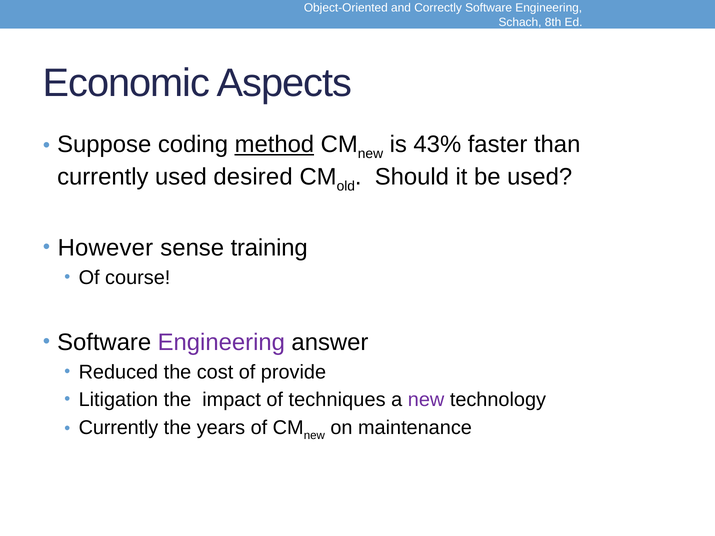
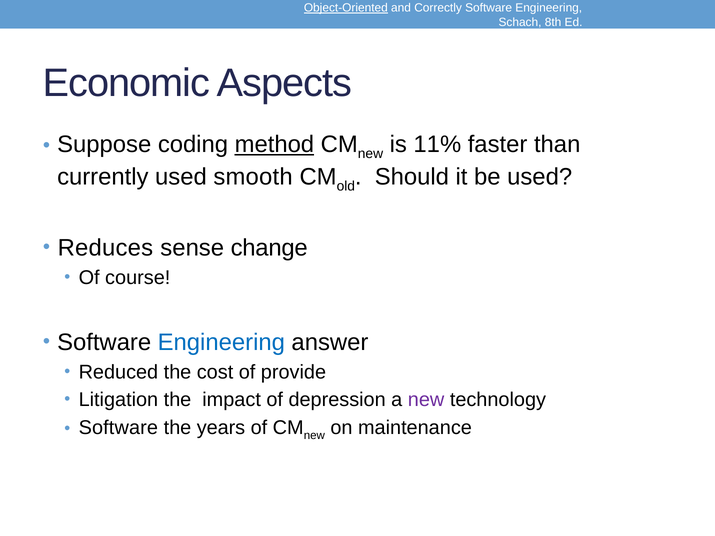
Object-Oriented underline: none -> present
43%: 43% -> 11%
desired: desired -> smooth
However: However -> Reduces
training: training -> change
Engineering at (221, 342) colour: purple -> blue
techniques: techniques -> depression
Currently at (118, 428): Currently -> Software
